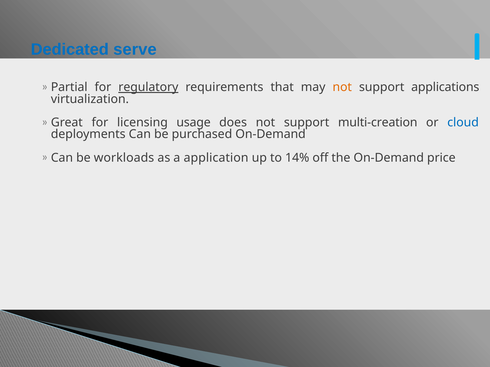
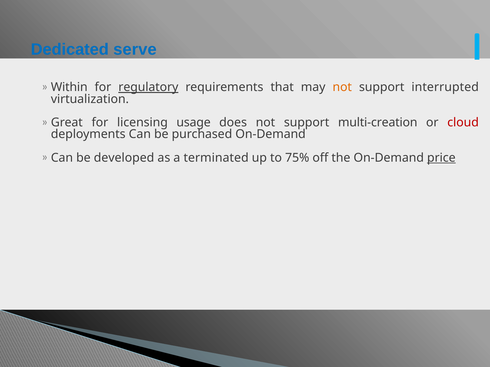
Partial: Partial -> Within
applications: applications -> interrupted
cloud colour: blue -> red
workloads: workloads -> developed
application: application -> terminated
14%: 14% -> 75%
price underline: none -> present
